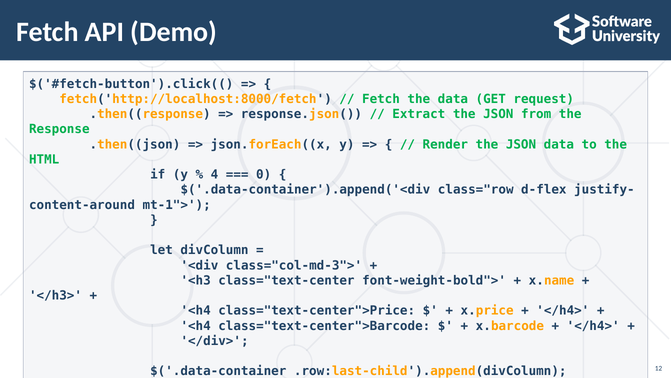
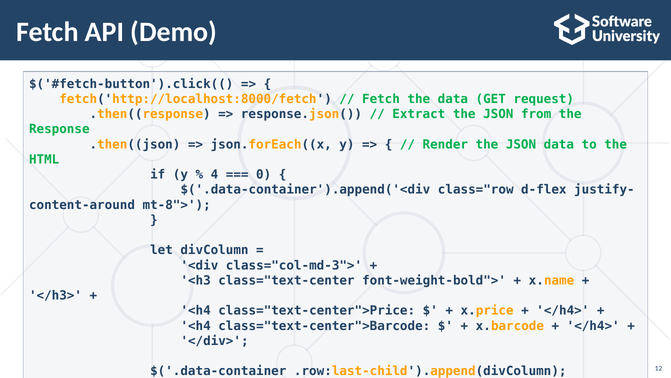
mt-1">: mt-1"> -> mt-8">
